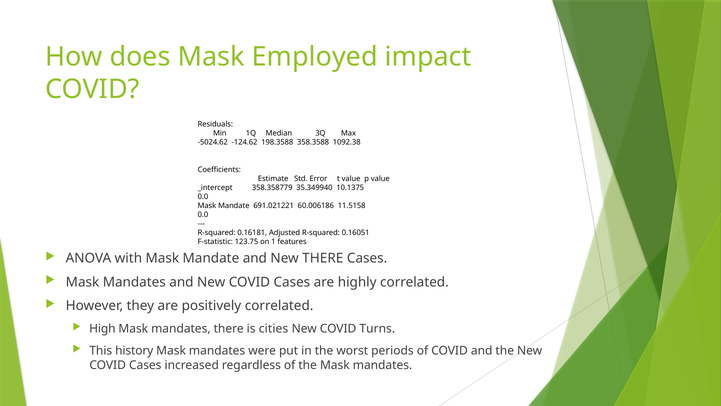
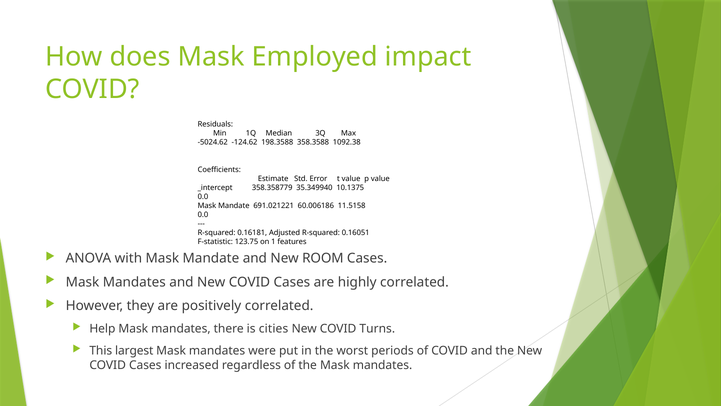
New THERE: THERE -> ROOM
High: High -> Help
history: history -> largest
